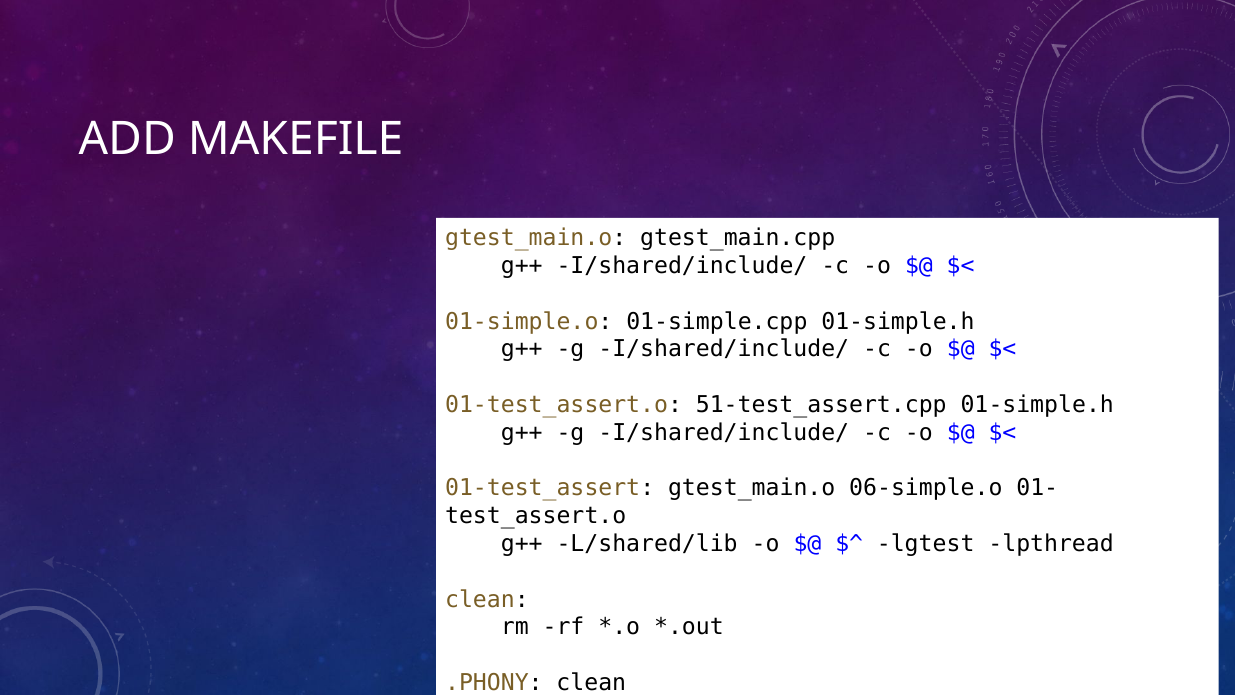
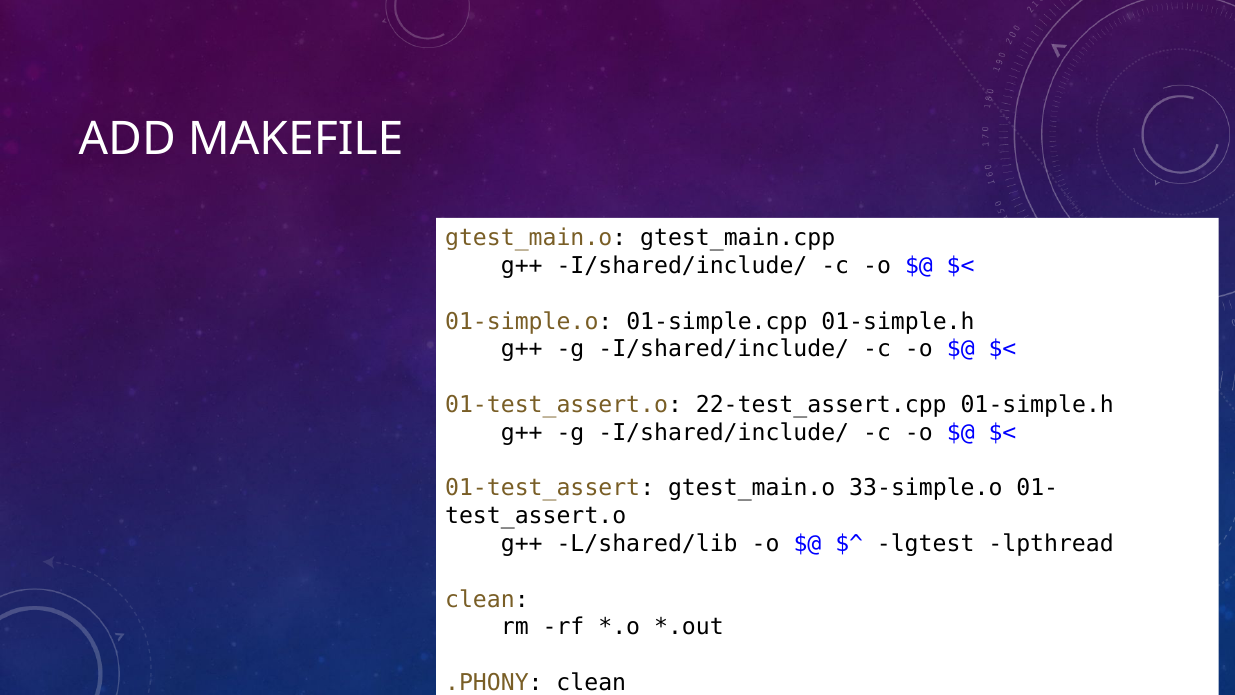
51-test_assert.cpp: 51-test_assert.cpp -> 22-test_assert.cpp
06-simple.o: 06-simple.o -> 33-simple.o
